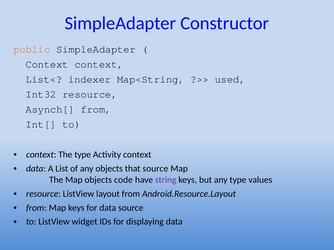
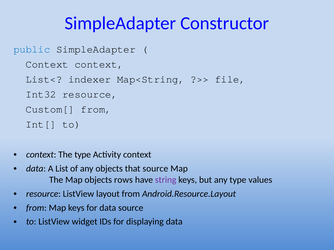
public colour: orange -> blue
used: used -> file
Asynch[: Asynch[ -> Custom[
code: code -> rows
